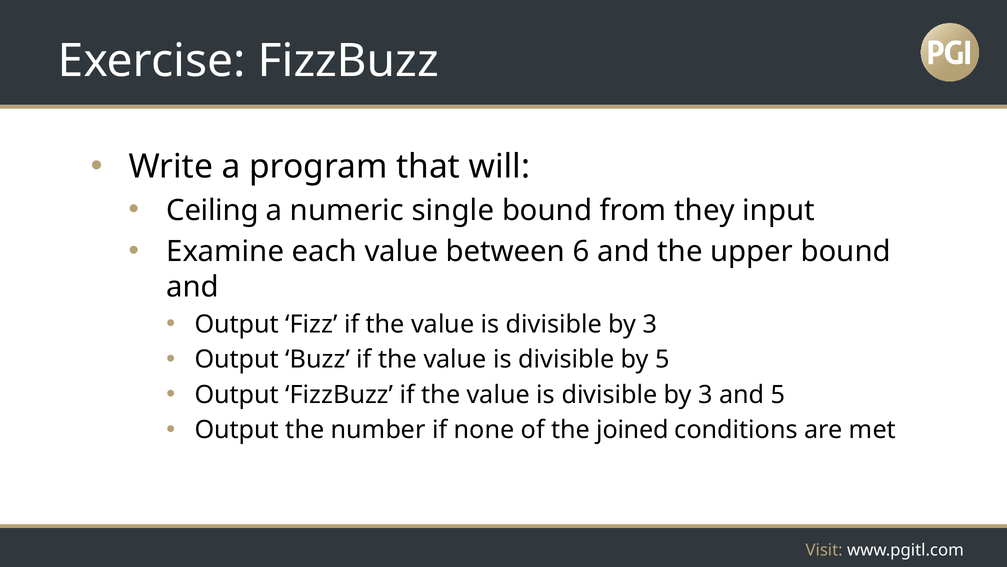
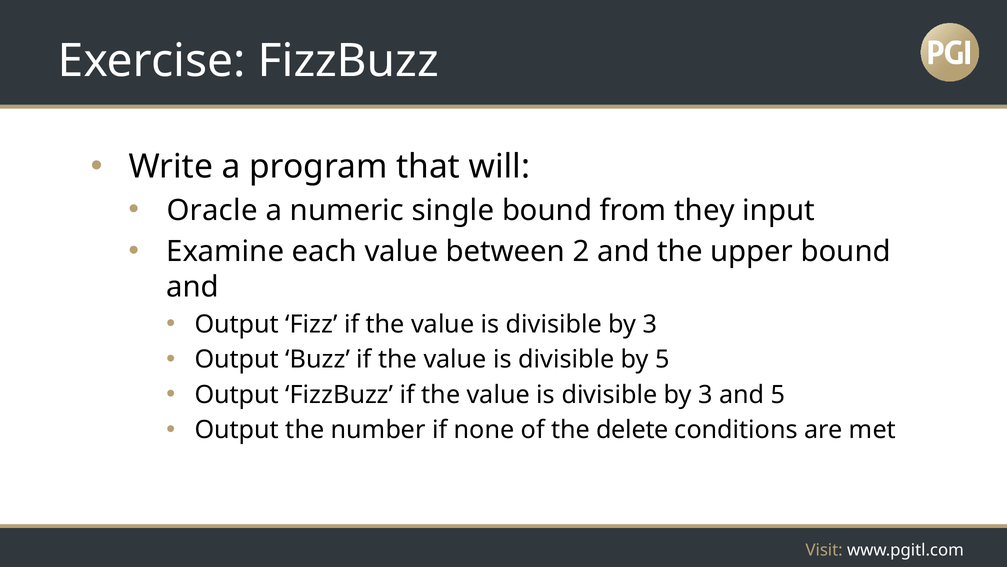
Ceiling: Ceiling -> Oracle
6: 6 -> 2
joined: joined -> delete
